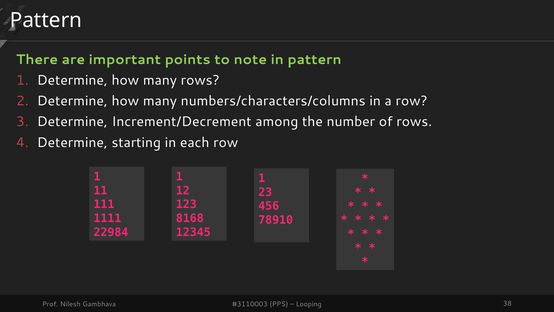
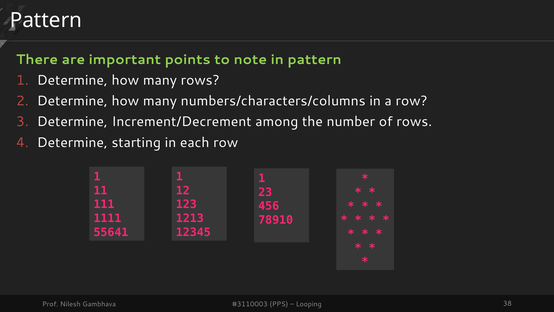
8168: 8168 -> 1213
22984: 22984 -> 55641
